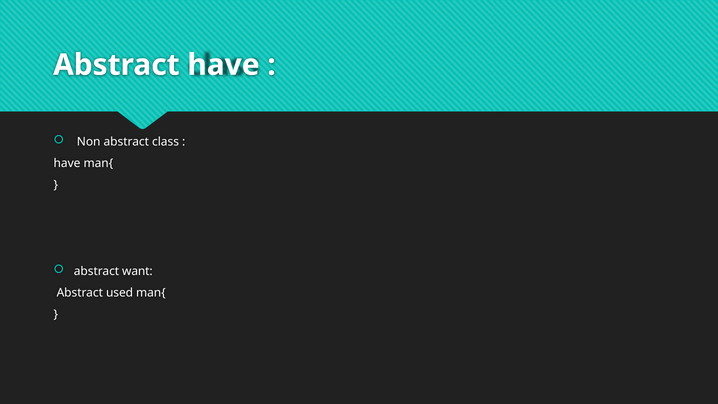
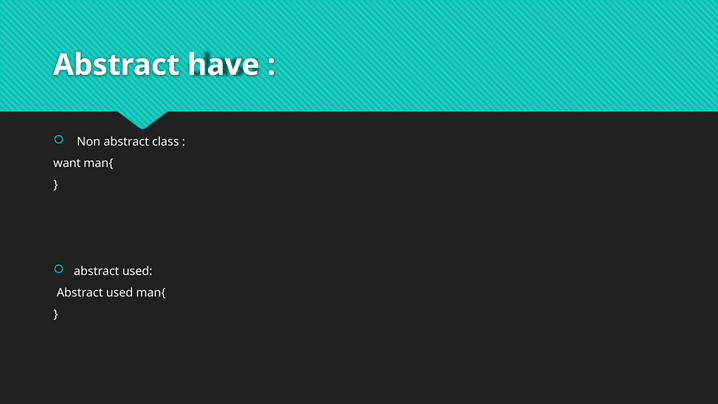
have at (67, 163): have -> want
want at (137, 271): want -> used
